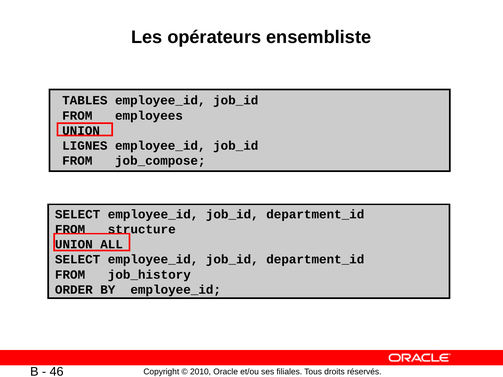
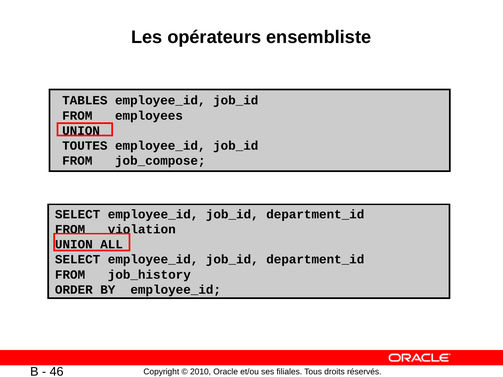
LIGNES: LIGNES -> TOUTES
structure: structure -> violation
